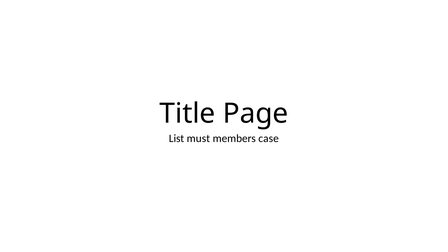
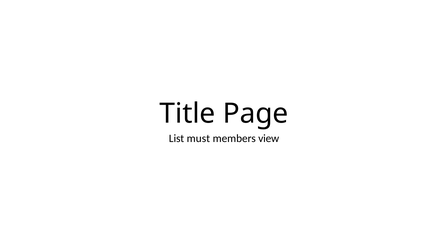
case: case -> view
